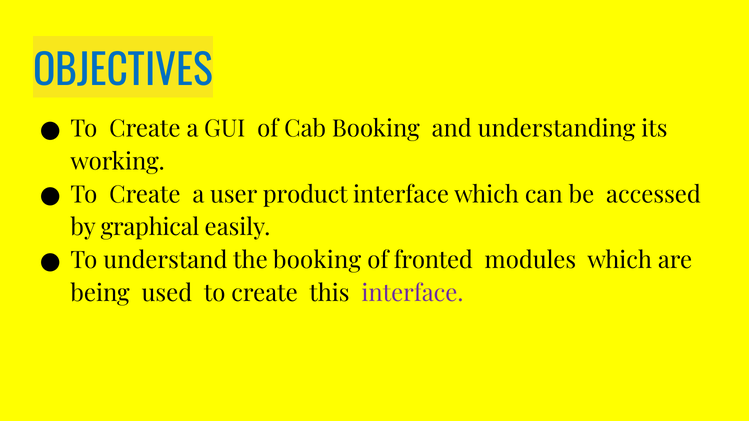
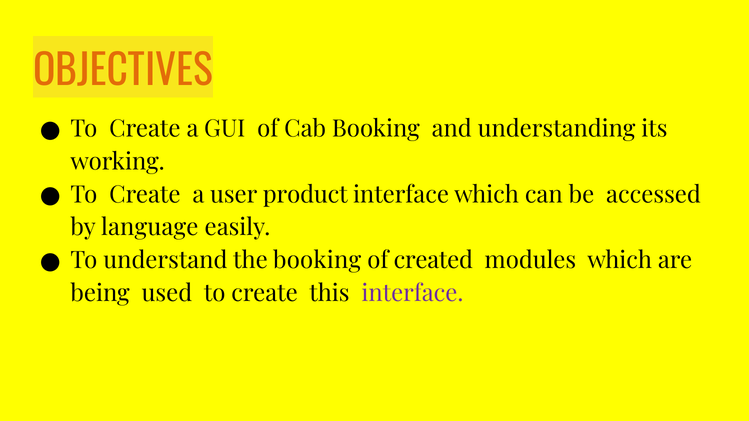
OBJECTIVES colour: blue -> orange
graphical: graphical -> language
fronted: fronted -> created
